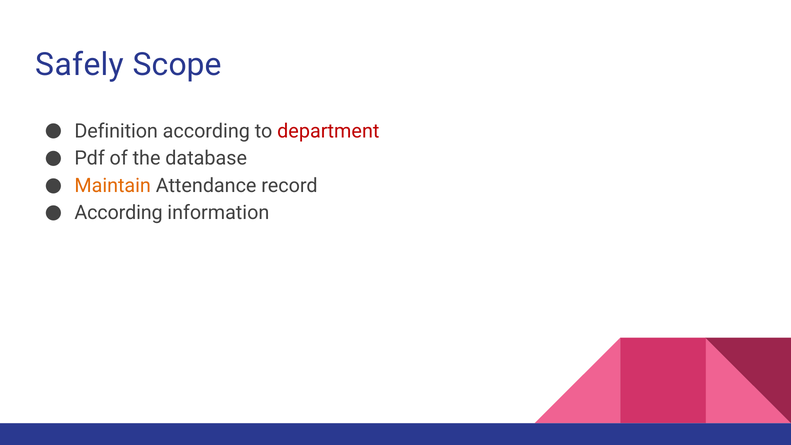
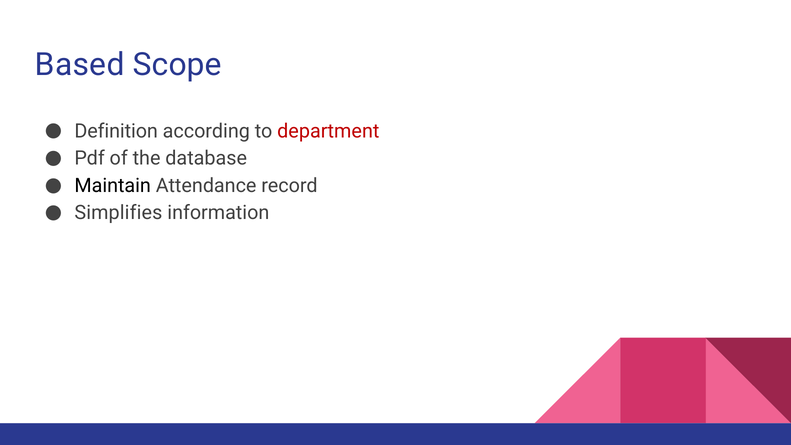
Safely: Safely -> Based
Maintain colour: orange -> black
According at (119, 213): According -> Simplifies
